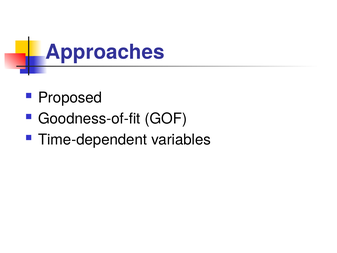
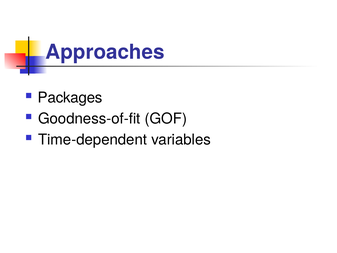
Proposed: Proposed -> Packages
